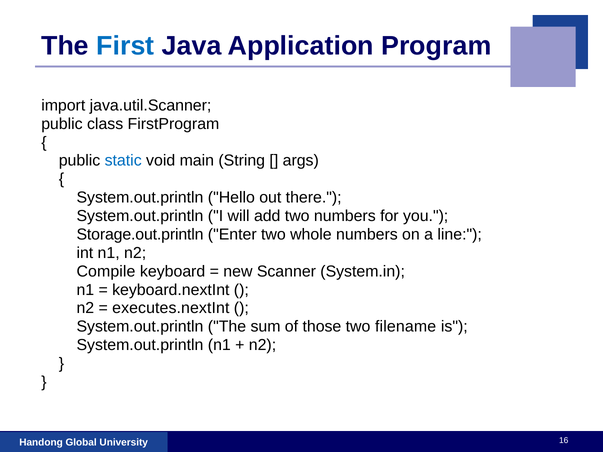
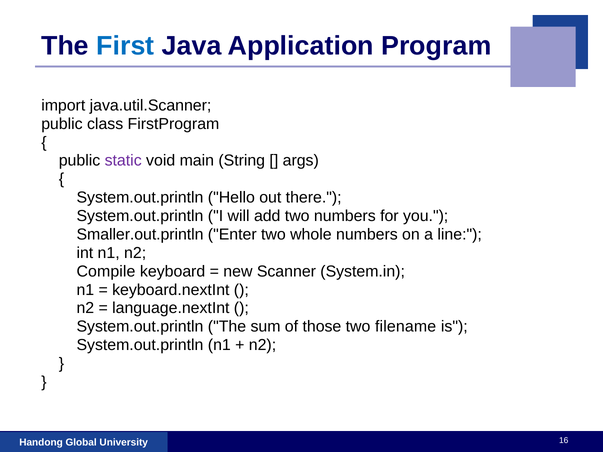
static colour: blue -> purple
Storage.out.println: Storage.out.println -> Smaller.out.println
executes.nextInt: executes.nextInt -> language.nextInt
